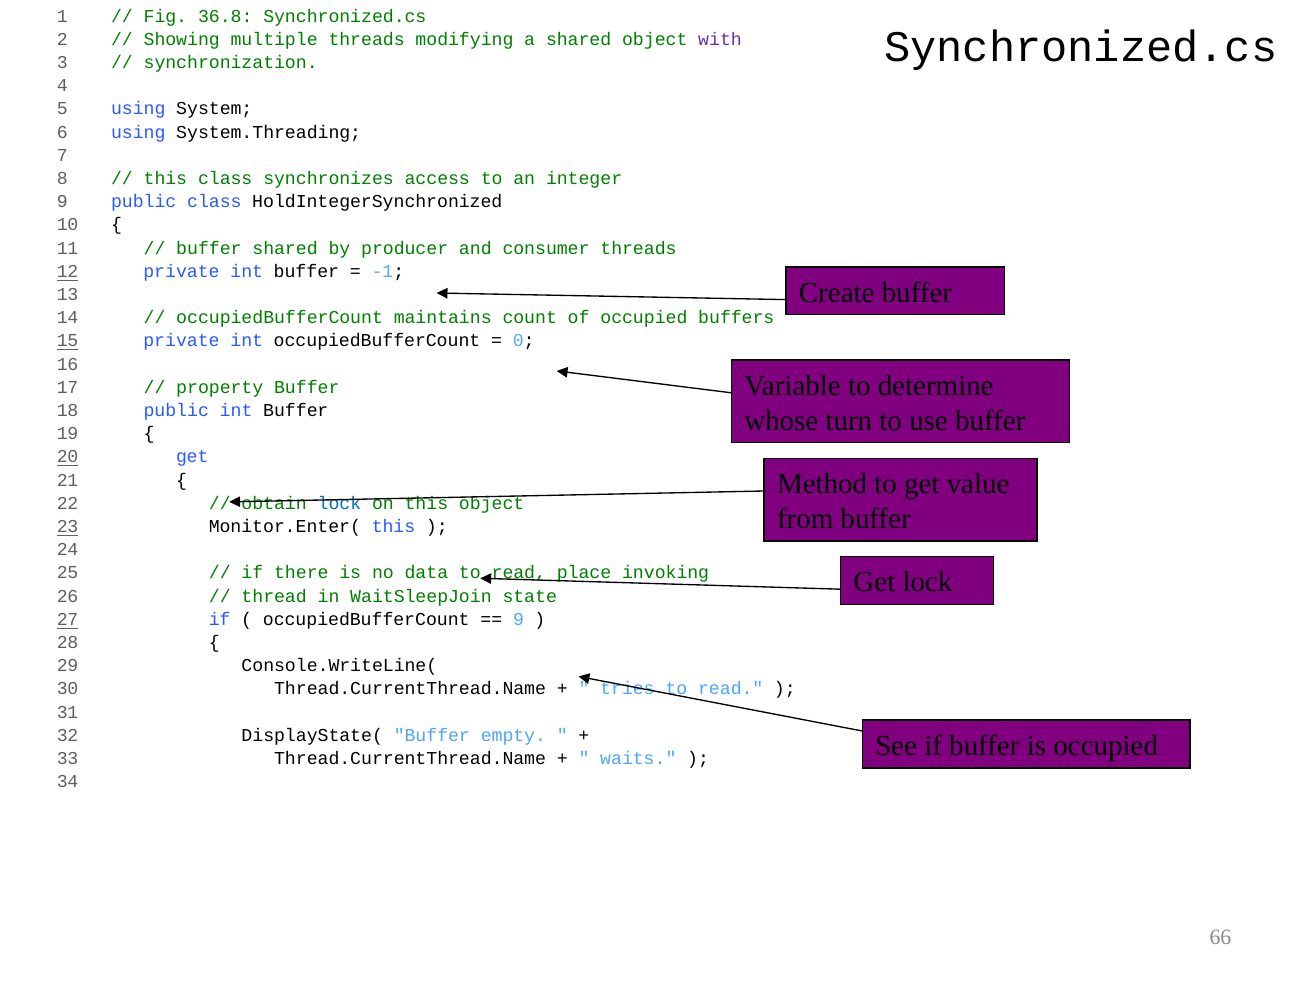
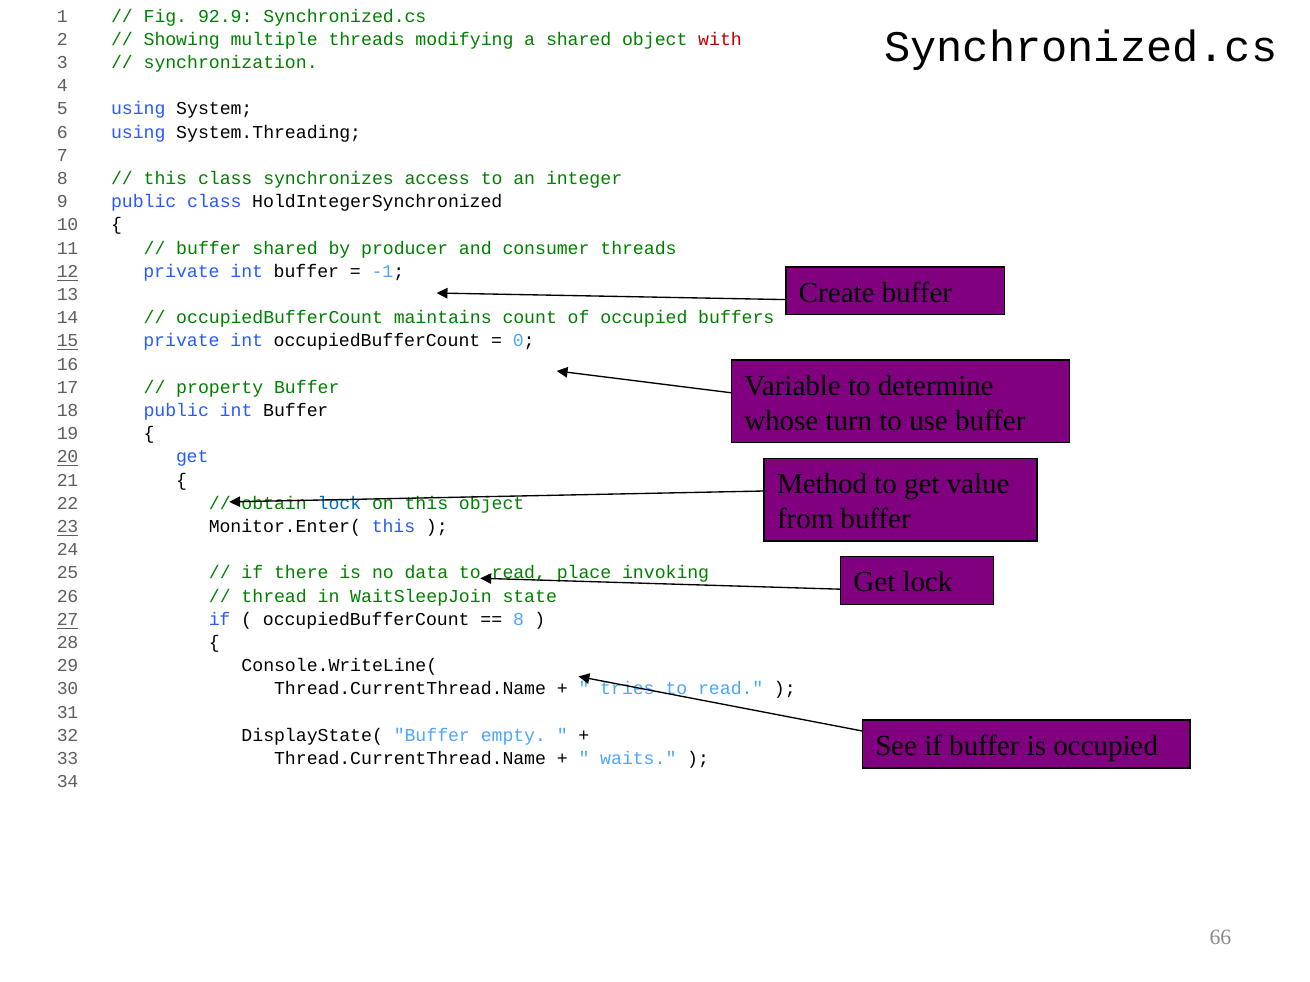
36.8: 36.8 -> 92.9
with colour: purple -> red
9 at (519, 620): 9 -> 8
